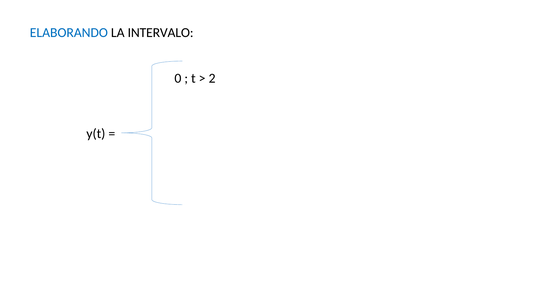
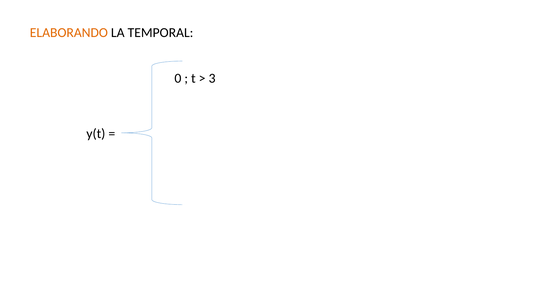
ELABORANDO colour: blue -> orange
INTERVALO: INTERVALO -> TEMPORAL
2: 2 -> 3
